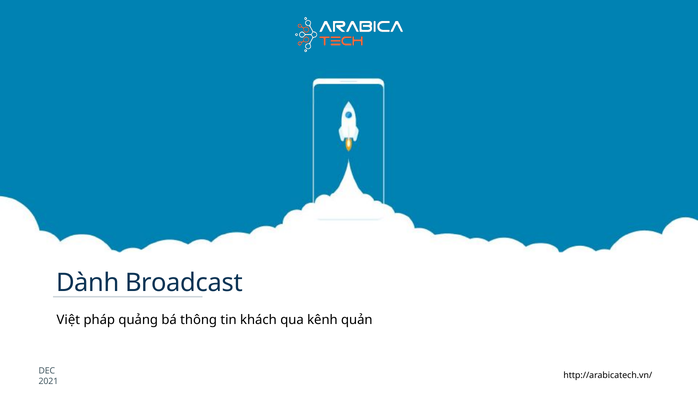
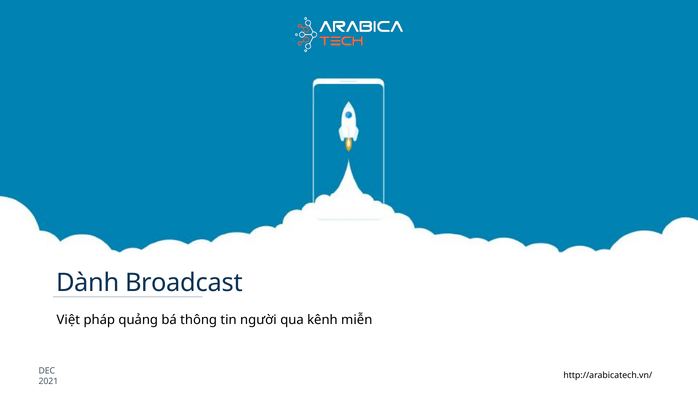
khách: khách -> người
quản: quản -> miễn
